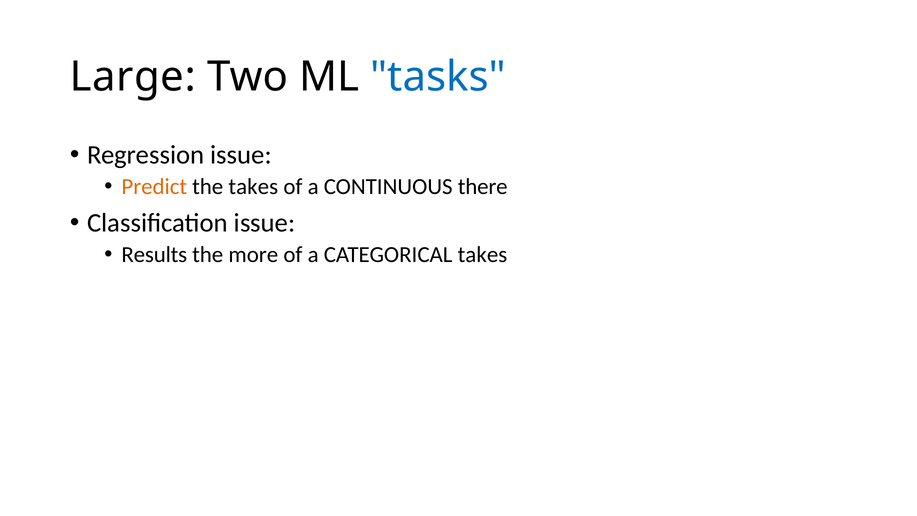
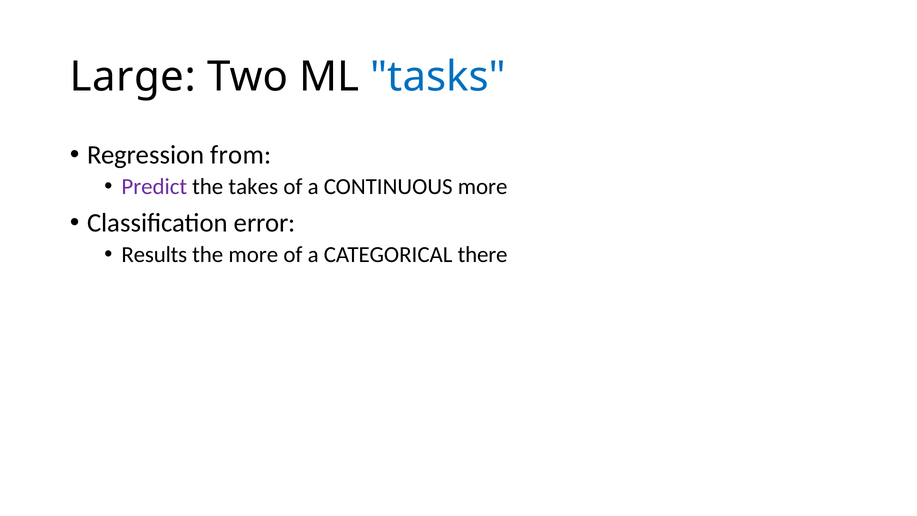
Regression issue: issue -> from
Predict colour: orange -> purple
CONTINUOUS there: there -> more
Classification issue: issue -> error
CATEGORICAL takes: takes -> there
